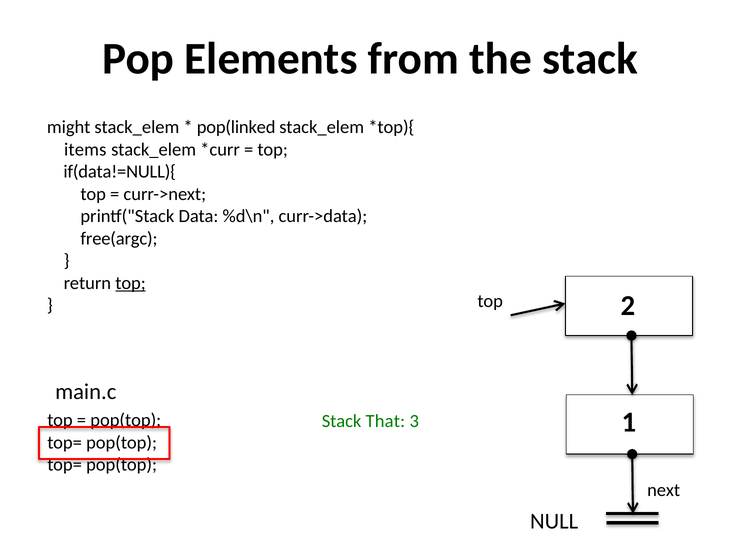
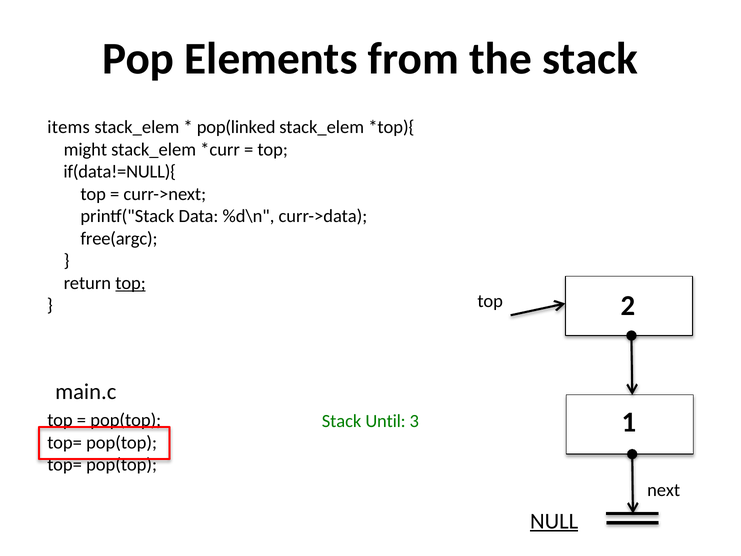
might: might -> items
items: items -> might
That: That -> Until
NULL underline: none -> present
